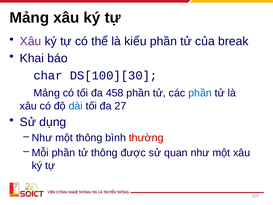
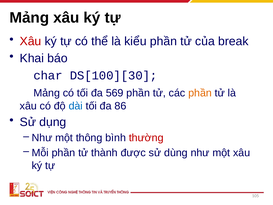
Xâu at (31, 41) colour: purple -> red
458: 458 -> 569
phần at (200, 93) colour: blue -> orange
27: 27 -> 86
tử thông: thông -> thành
quan: quan -> dùng
